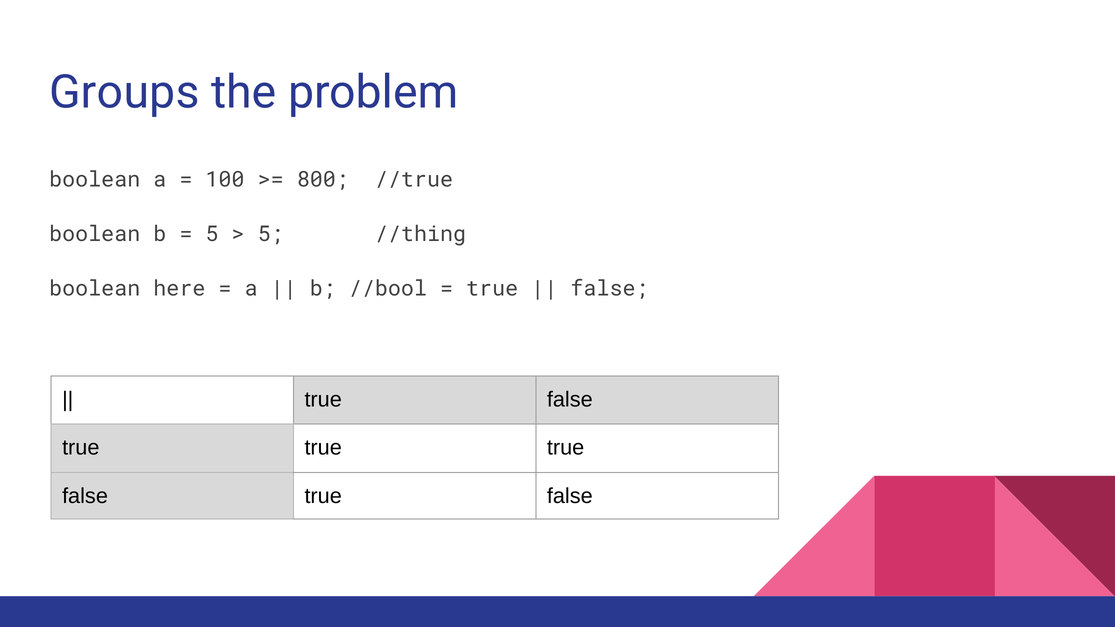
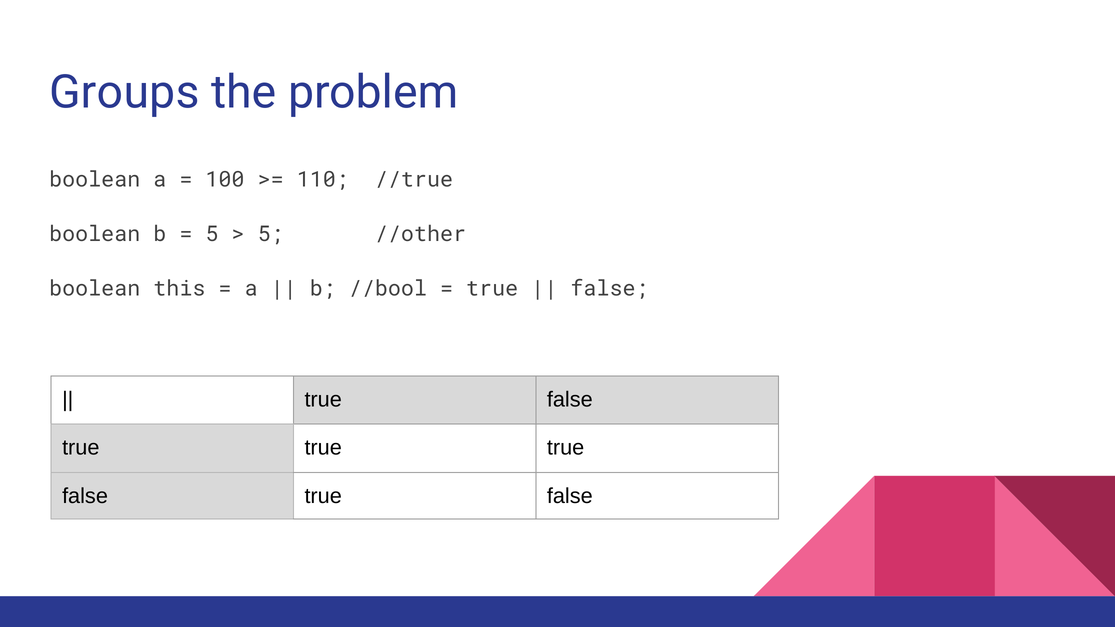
800: 800 -> 110
//thing: //thing -> //other
here: here -> this
